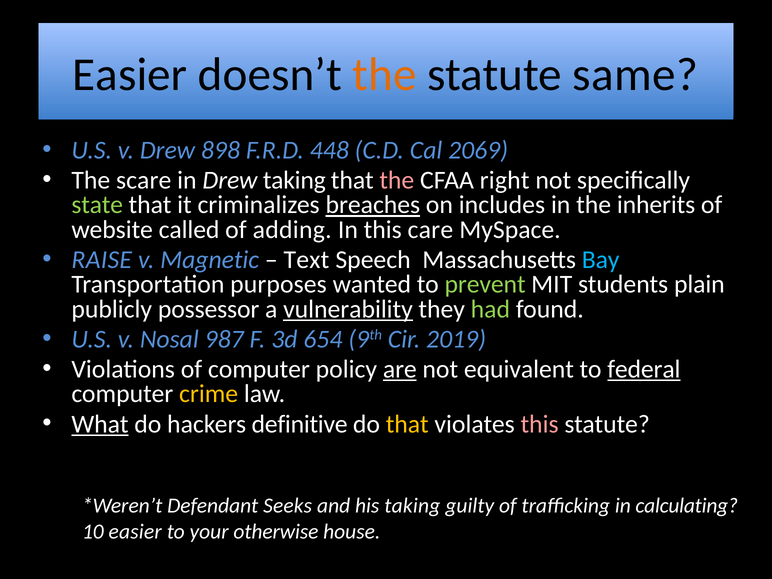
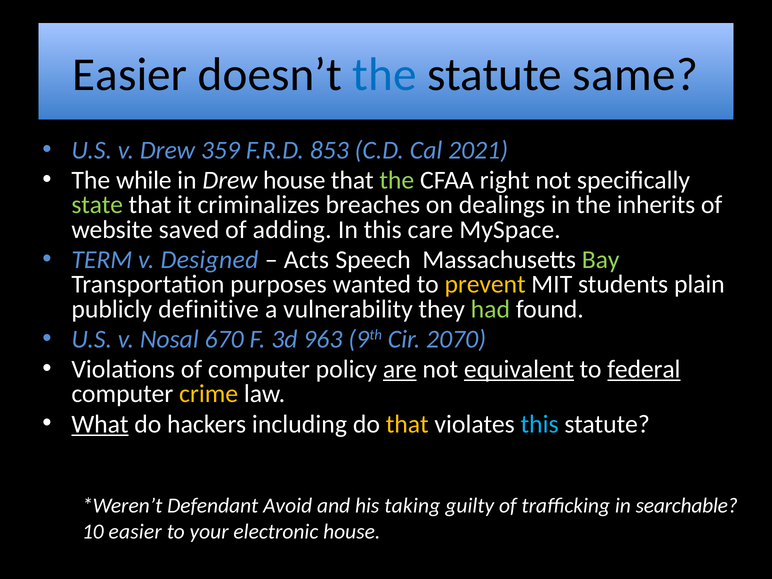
the at (384, 75) colour: orange -> blue
898: 898 -> 359
448: 448 -> 853
2069: 2069 -> 2021
scare: scare -> while
Drew taking: taking -> house
the at (397, 180) colour: pink -> light green
breaches underline: present -> none
includes: includes -> dealings
called: called -> saved
RAISE: RAISE -> TERM
Magnetic: Magnetic -> Designed
Text: Text -> Acts
Bay colour: light blue -> light green
prevent colour: light green -> yellow
possessor: possessor -> definitive
vulnerability underline: present -> none
987: 987 -> 670
654: 654 -> 963
2019: 2019 -> 2070
equivalent underline: none -> present
definitive: definitive -> including
this at (540, 424) colour: pink -> light blue
Seeks: Seeks -> Avoid
calculating: calculating -> searchable
otherwise: otherwise -> electronic
